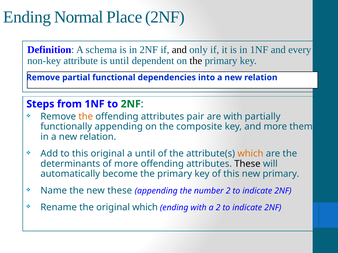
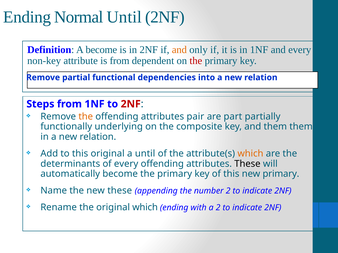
Normal Place: Place -> Until
A schema: schema -> become
and at (179, 50) colour: black -> orange
is until: until -> from
the at (196, 61) colour: black -> red
2NF at (131, 104) colour: green -> red
are with: with -> part
functionally appending: appending -> underlying
and more: more -> them
of more: more -> every
